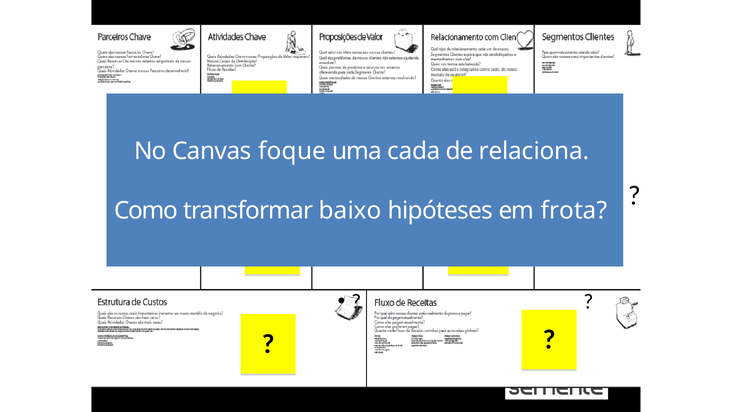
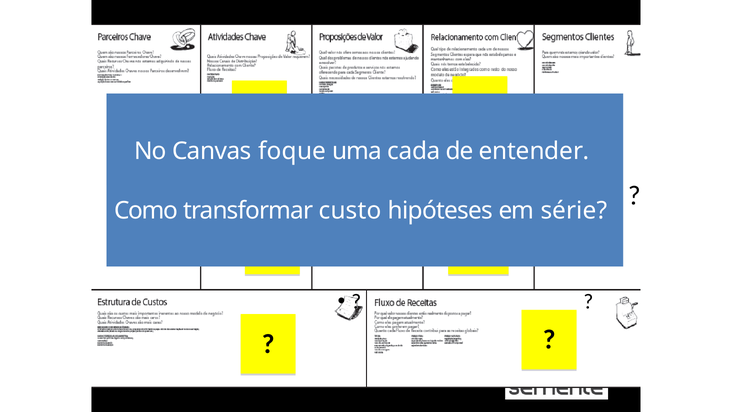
relaciona: relaciona -> entender
baixo: baixo -> custo
frota: frota -> série
